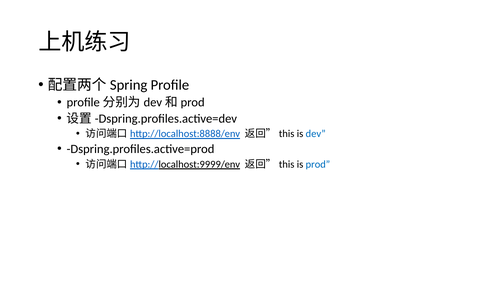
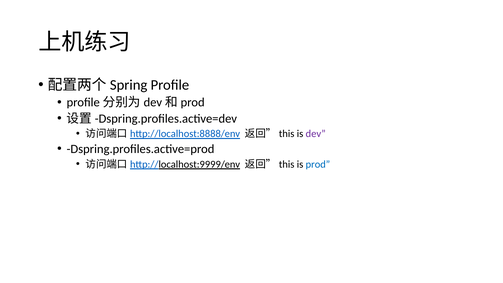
dev colour: blue -> purple
